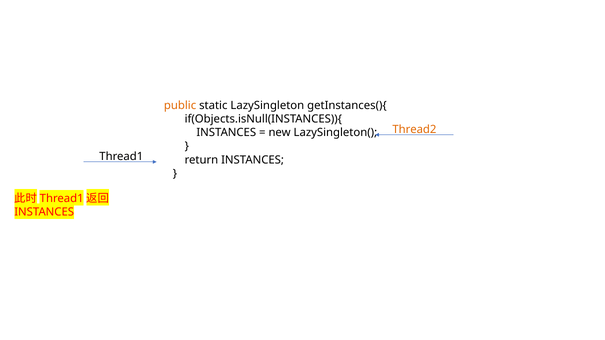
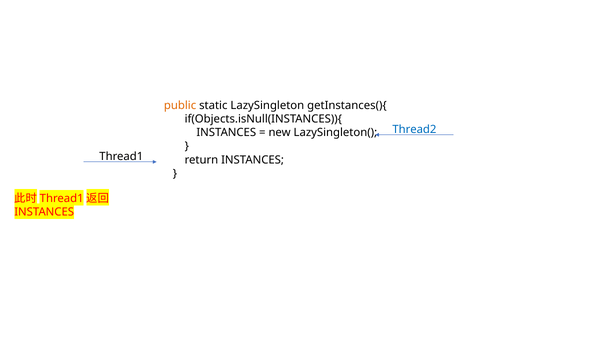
Thread2 colour: orange -> blue
